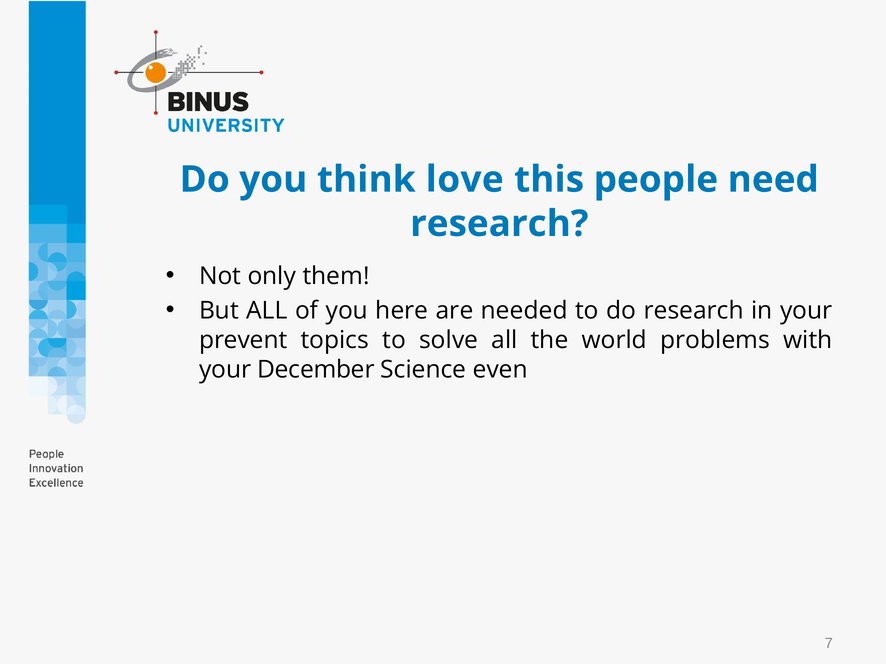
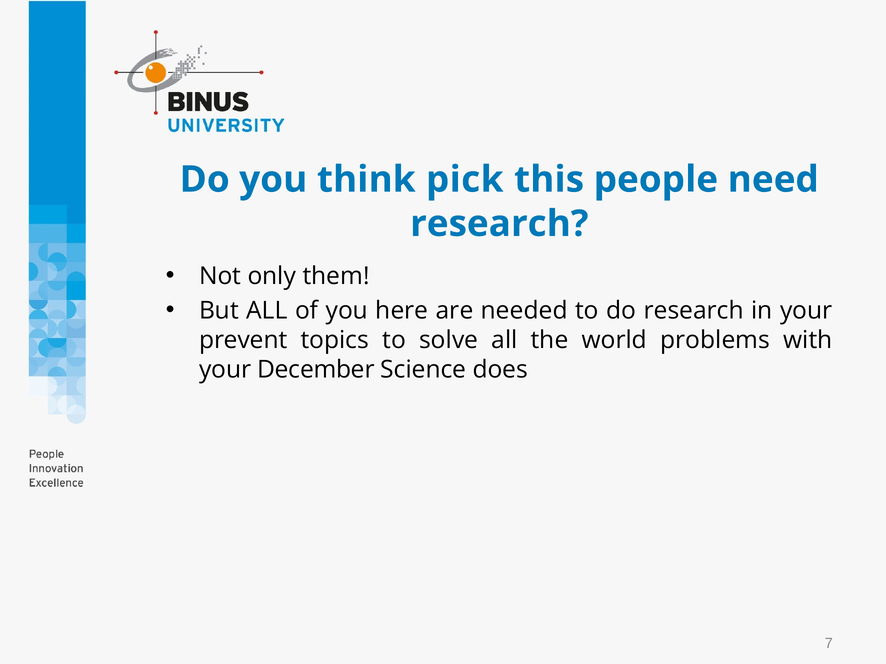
love: love -> pick
even: even -> does
